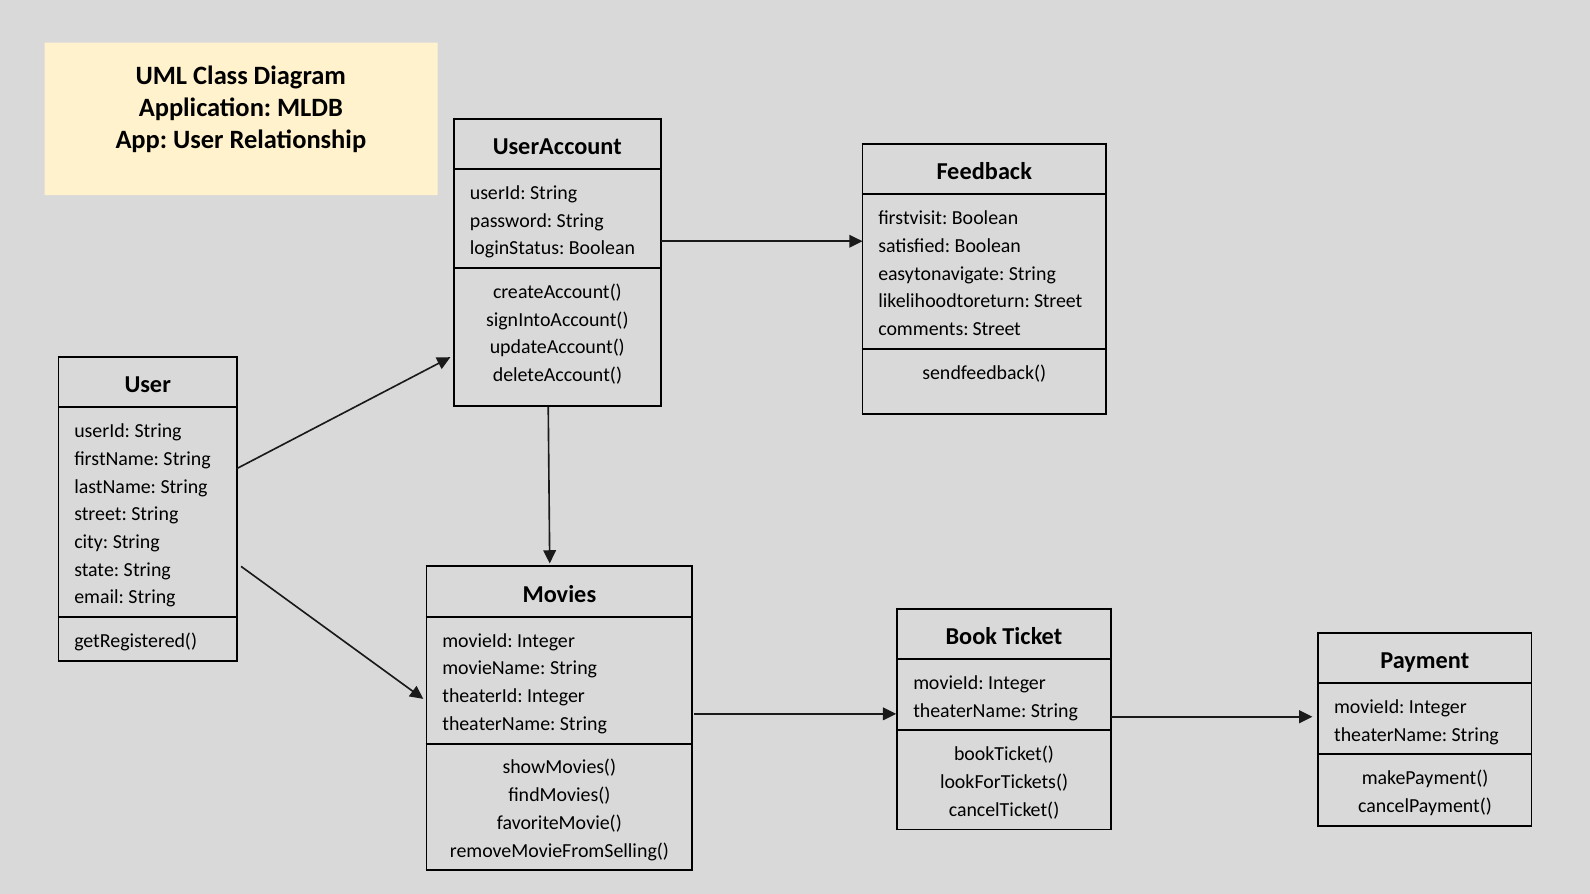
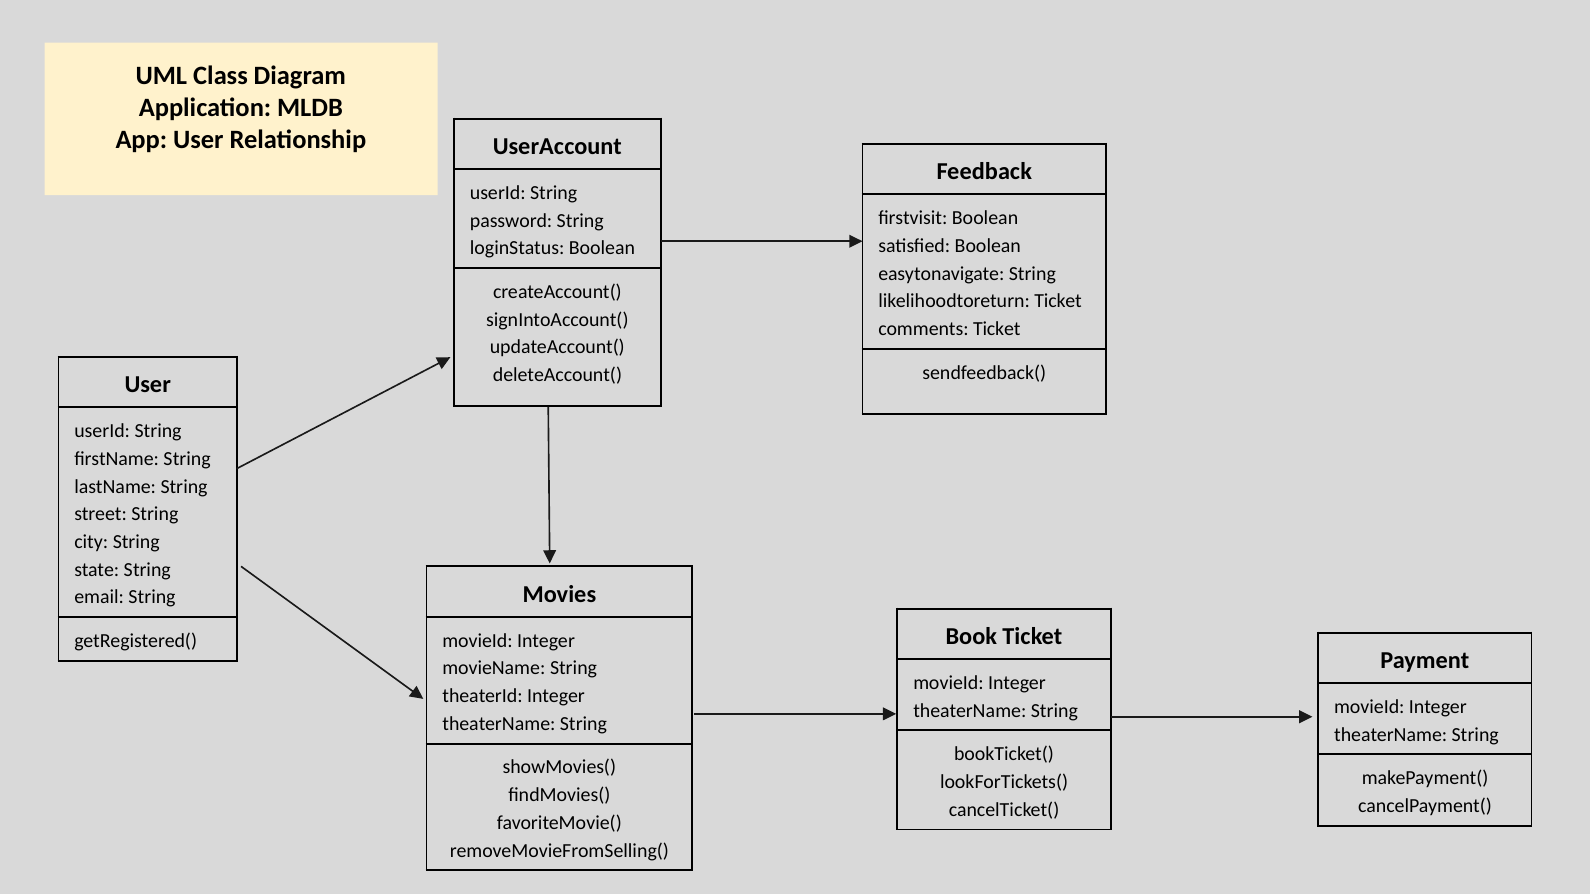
likelihoodtoreturn Street: Street -> Ticket
comments Street: Street -> Ticket
